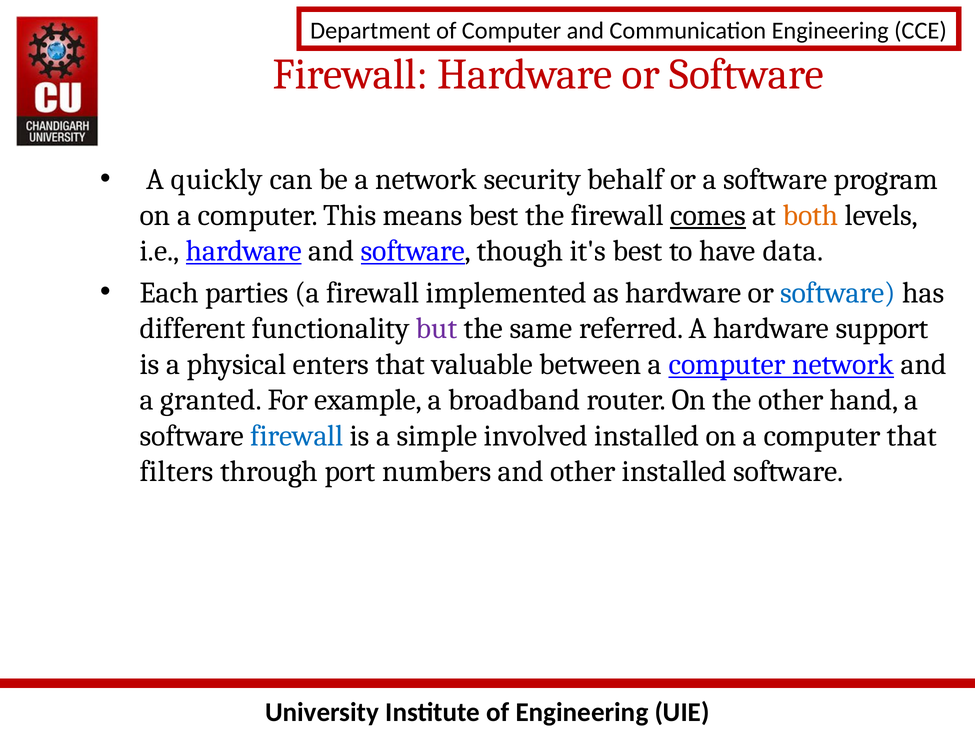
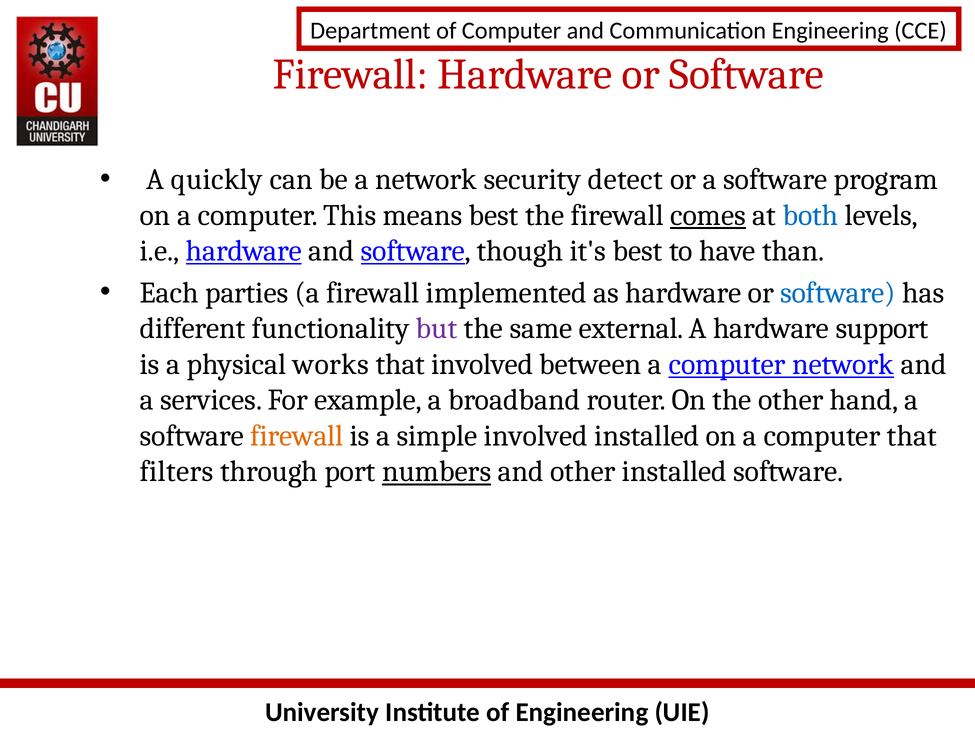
behalf: behalf -> detect
both colour: orange -> blue
data: data -> than
referred: referred -> external
enters: enters -> works
that valuable: valuable -> involved
granted: granted -> services
firewall at (297, 435) colour: blue -> orange
numbers underline: none -> present
